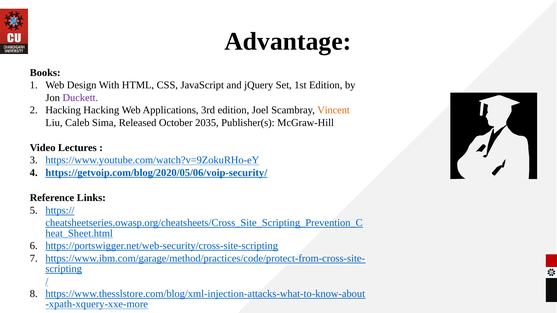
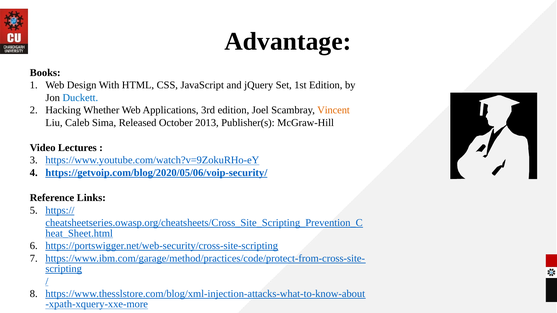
Duckett colour: purple -> blue
Hacking Hacking: Hacking -> Whether
2035: 2035 -> 2013
